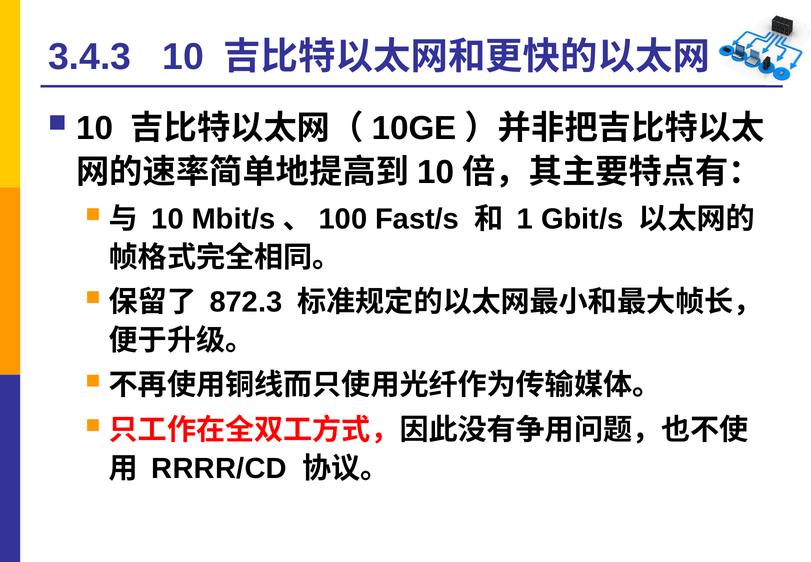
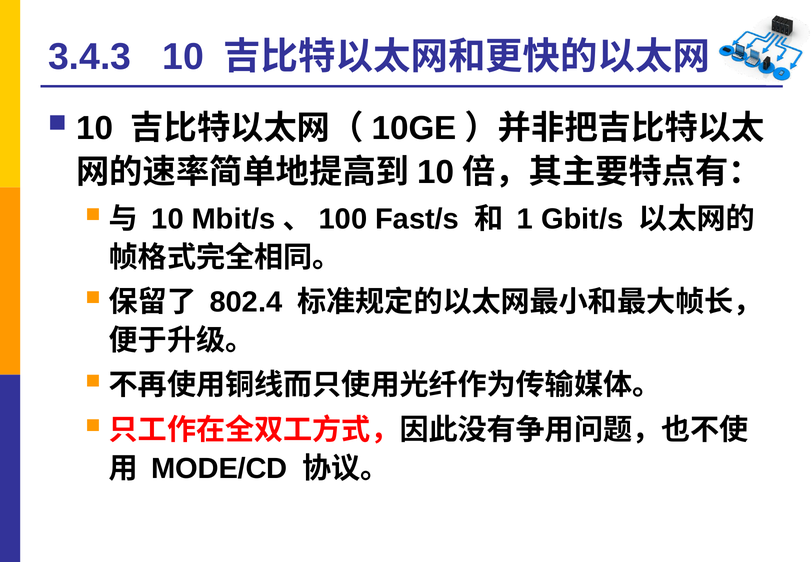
872.3: 872.3 -> 802.4
RRRR/CD: RRRR/CD -> MODE/CD
